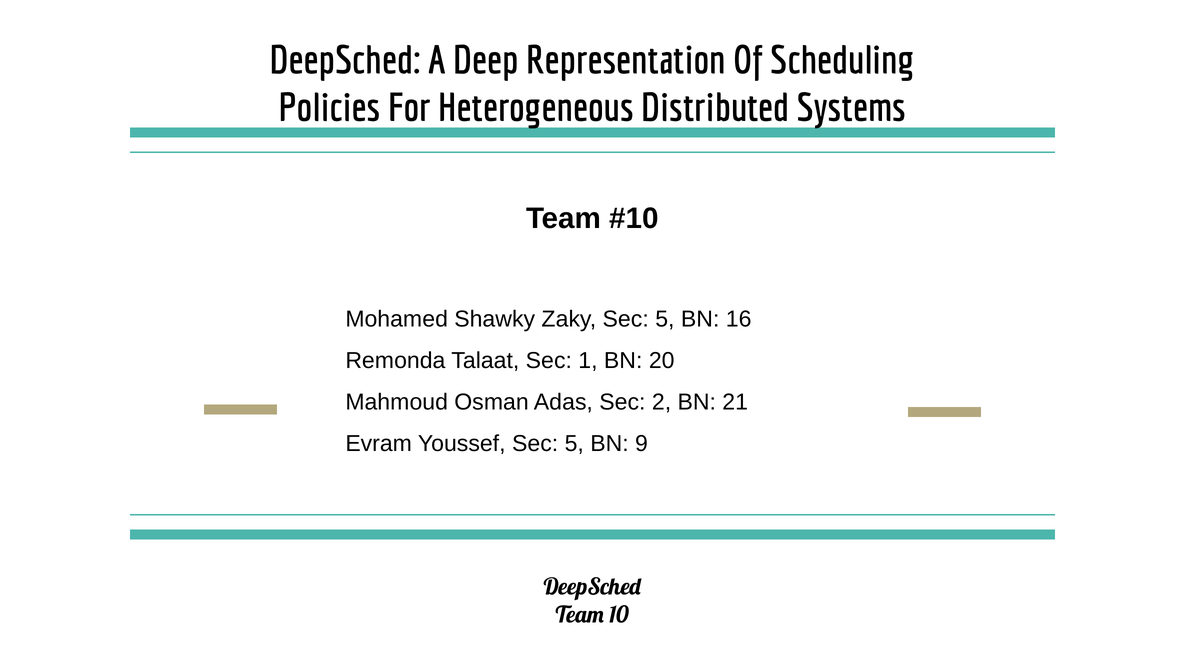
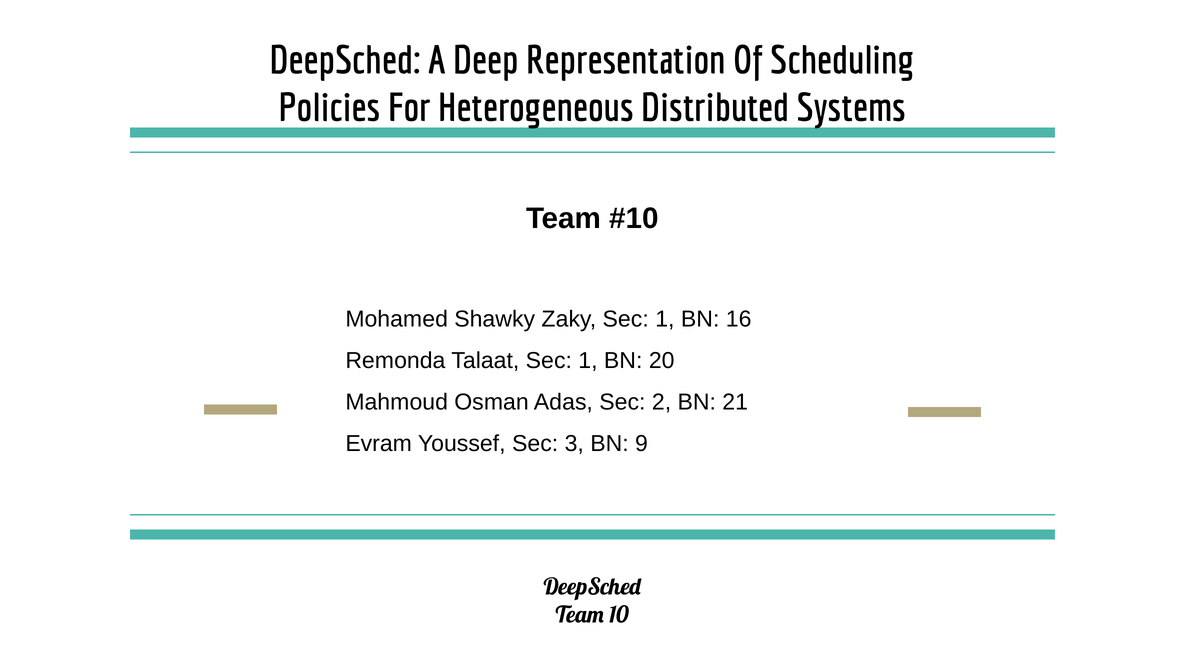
Zaky Sec 5: 5 -> 1
Youssef Sec 5: 5 -> 3
